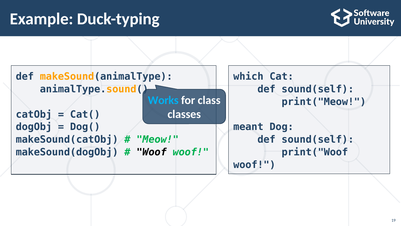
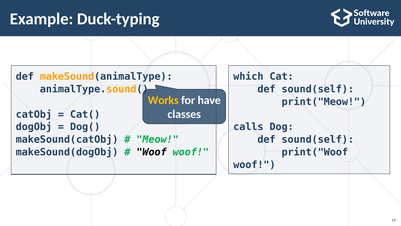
Works colour: light blue -> yellow
class: class -> have
meant: meant -> calls
